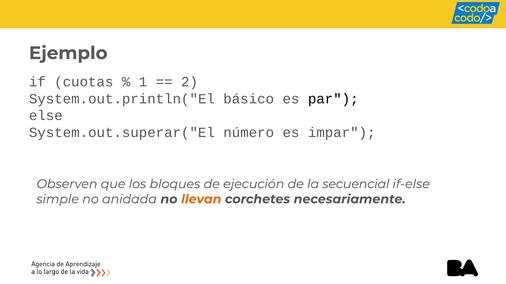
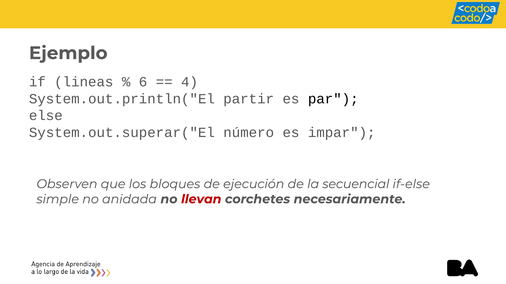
cuotas: cuotas -> lineas
1: 1 -> 6
2: 2 -> 4
básico: básico -> partir
llevan colour: orange -> red
